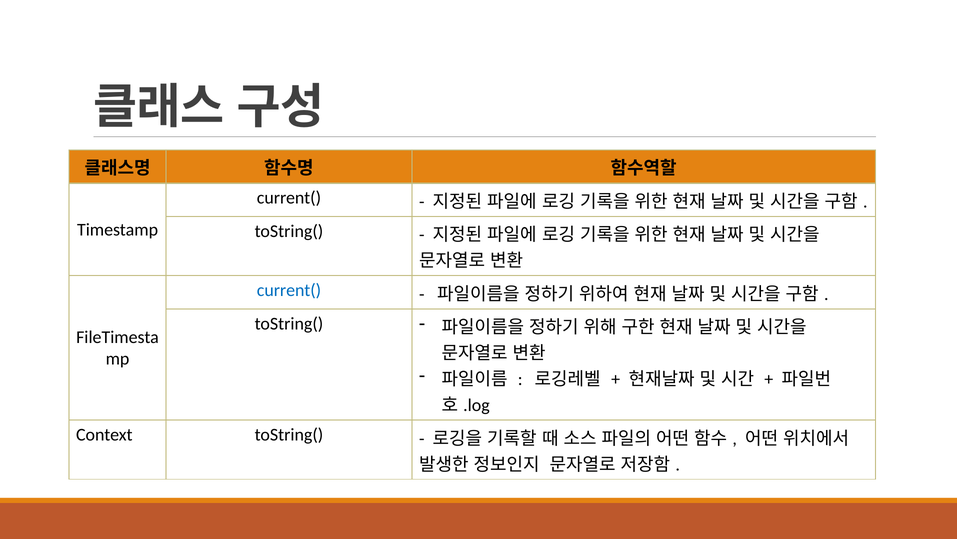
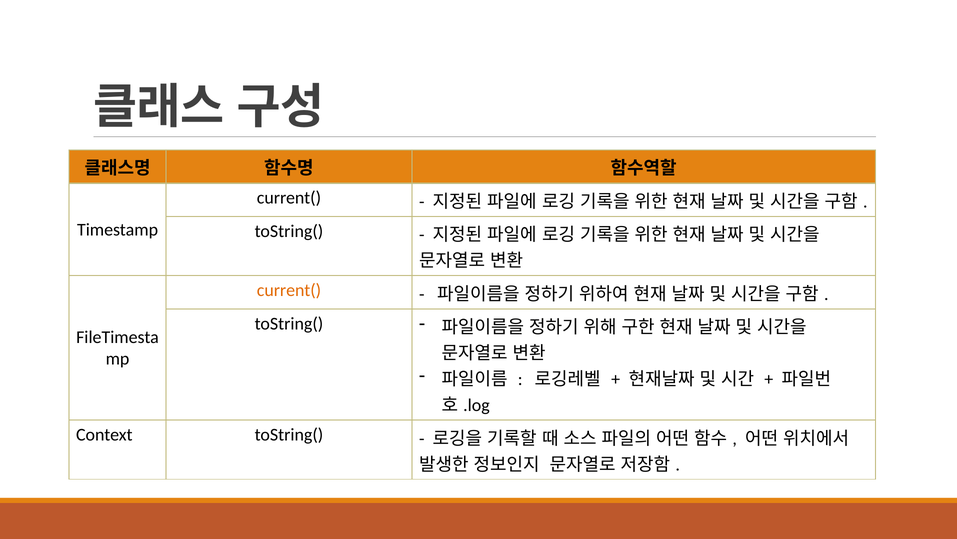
current( at (289, 290) colour: blue -> orange
